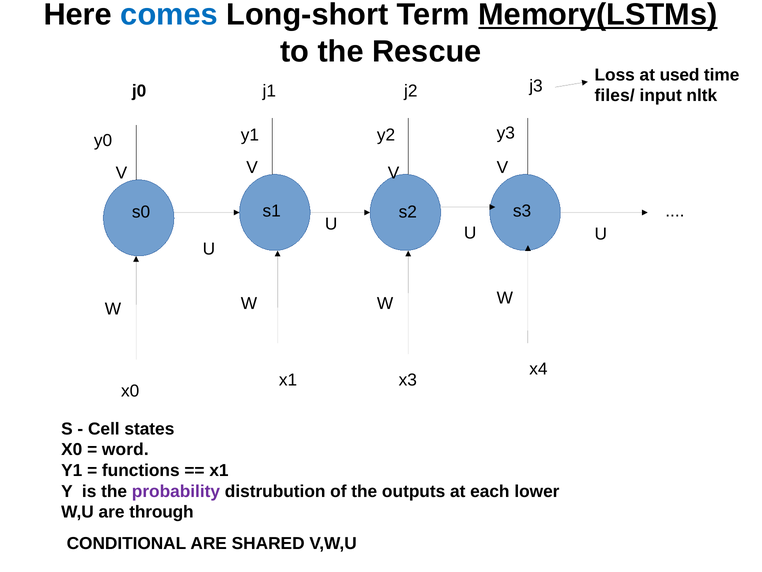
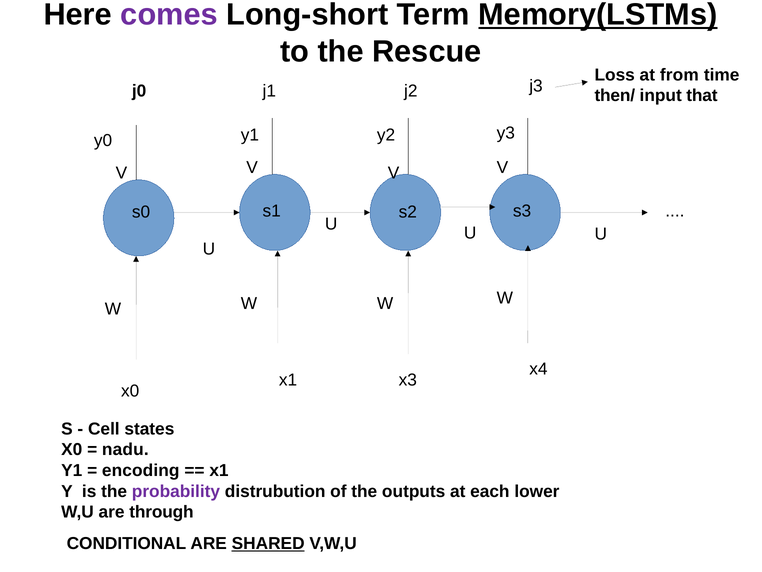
comes colour: blue -> purple
used: used -> from
files/: files/ -> then/
nltk: nltk -> that
word: word -> nadu
functions: functions -> encoding
SHARED underline: none -> present
